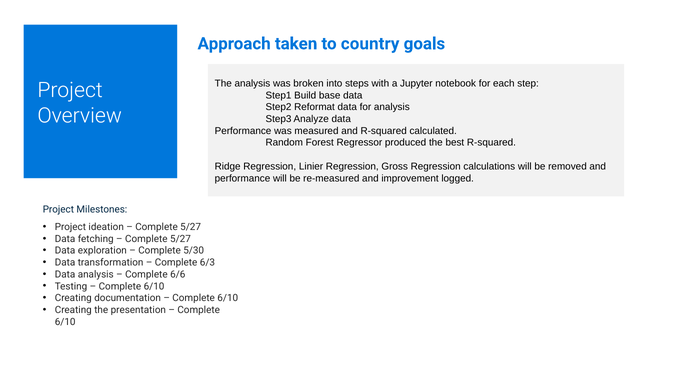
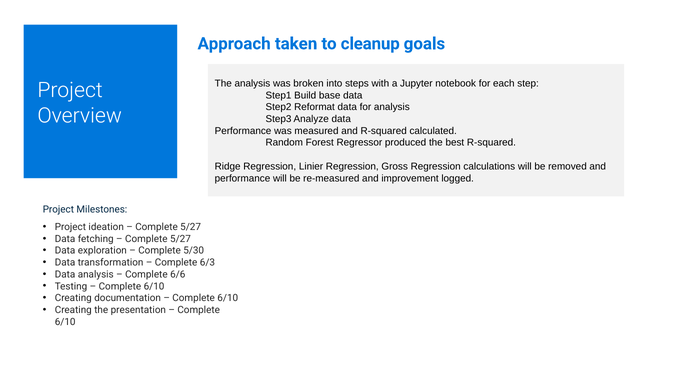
country: country -> cleanup
